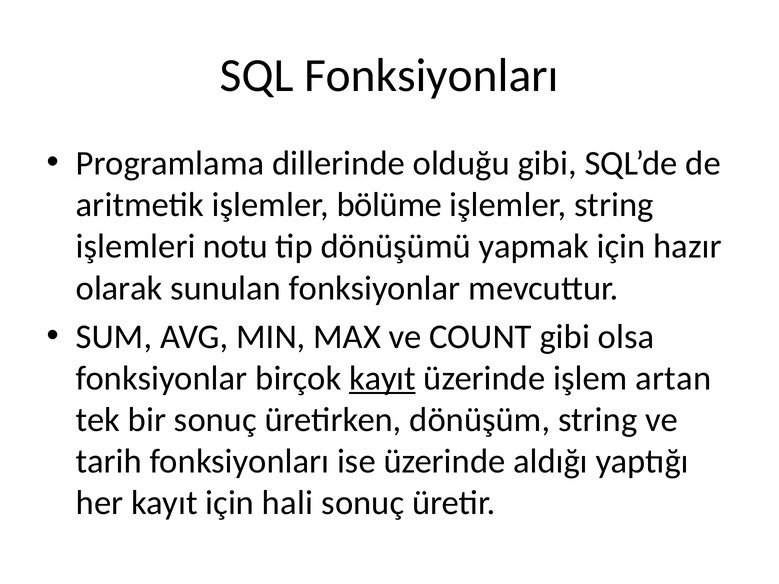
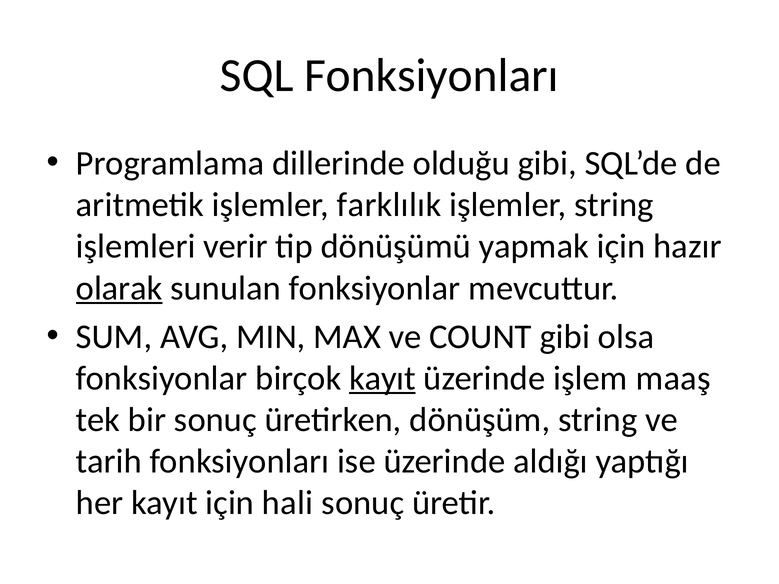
bölüme: bölüme -> farklılık
notu: notu -> verir
olarak underline: none -> present
artan: artan -> maaş
